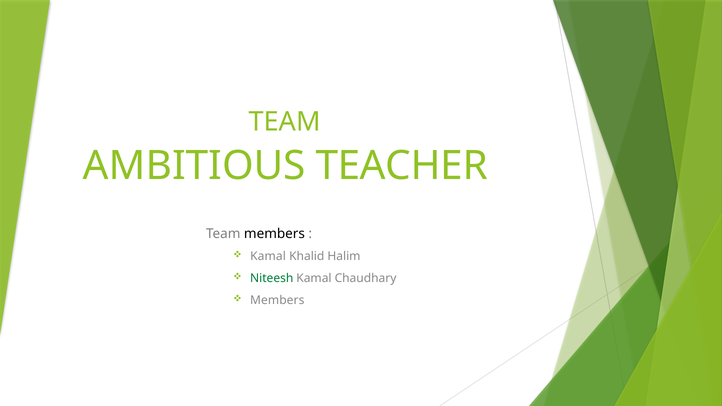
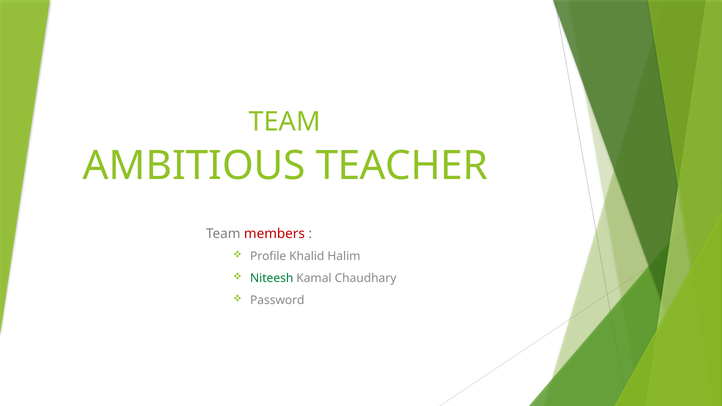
members at (274, 234) colour: black -> red
Kamal at (268, 257): Kamal -> Profile
Members at (277, 300): Members -> Password
